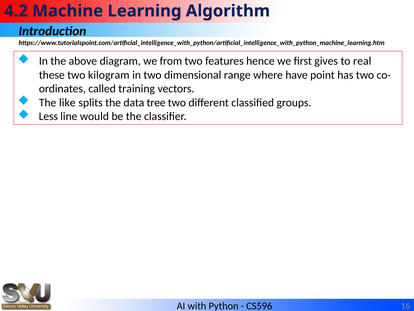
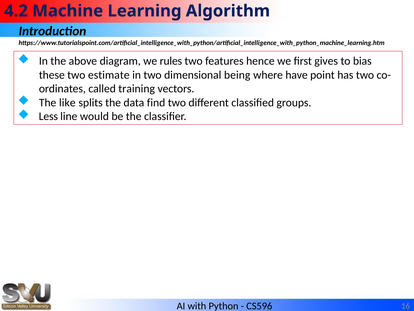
from: from -> rules
real: real -> bias
kilogram: kilogram -> estimate
range: range -> being
tree: tree -> find
